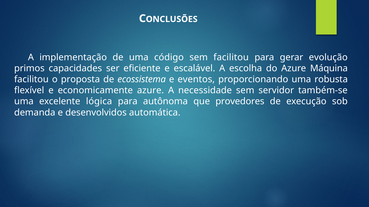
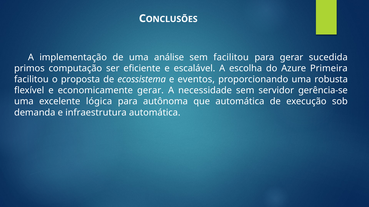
código: código -> análise
evolução: evolução -> sucedida
capacidades: capacidades -> computação
Máquina: Máquina -> Primeira
economicamente azure: azure -> gerar
também-se: também-se -> gerência-se
que provedores: provedores -> automática
desenvolvidos: desenvolvidos -> infraestrutura
